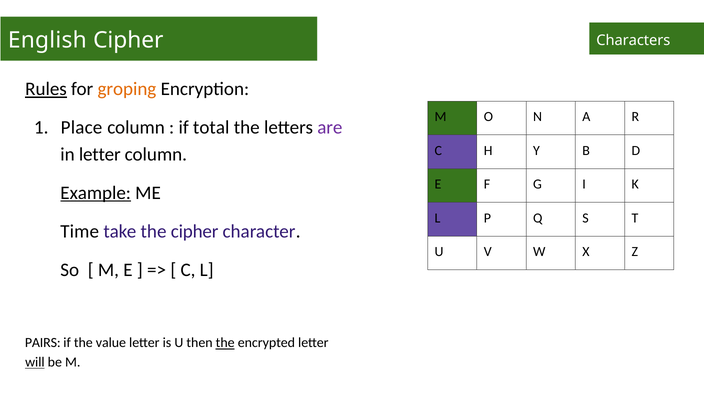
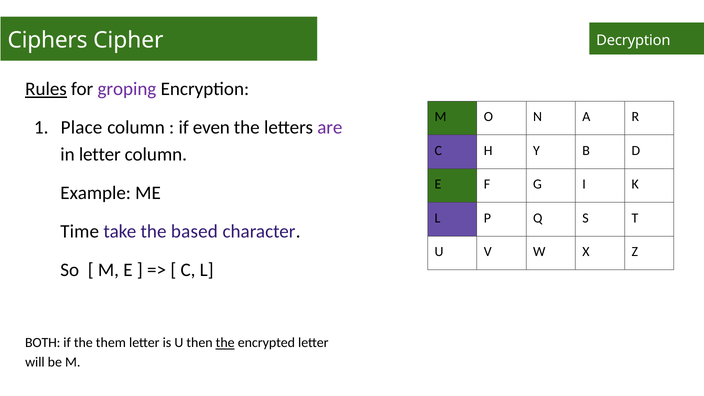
English: English -> Ciphers
Characters: Characters -> Decryption
groping colour: orange -> purple
total: total -> even
Example underline: present -> none
the cipher: cipher -> based
PAIRS: PAIRS -> BOTH
value: value -> them
will underline: present -> none
